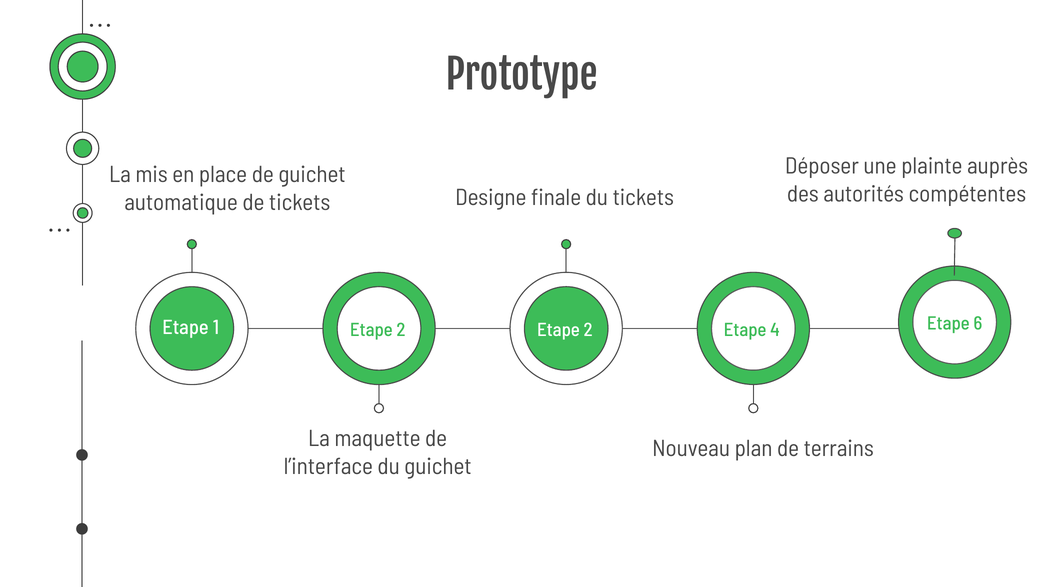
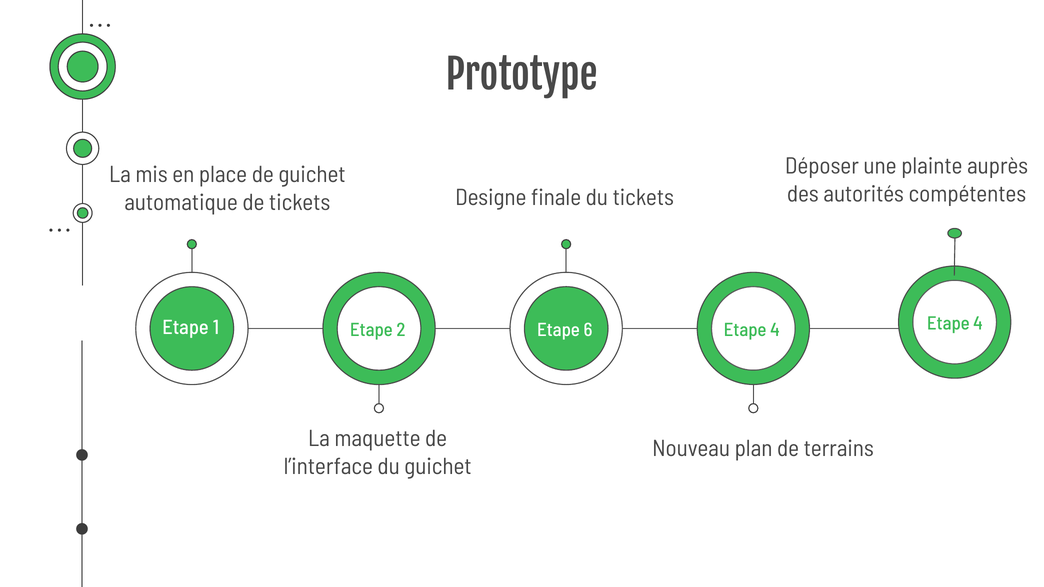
2 Etape 2: 2 -> 6
4 Etape 6: 6 -> 4
